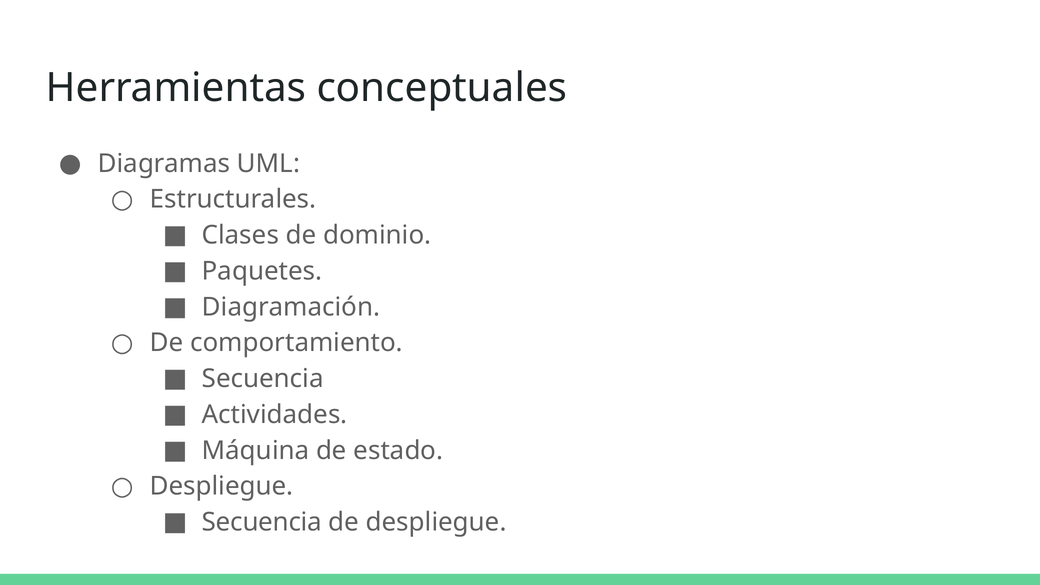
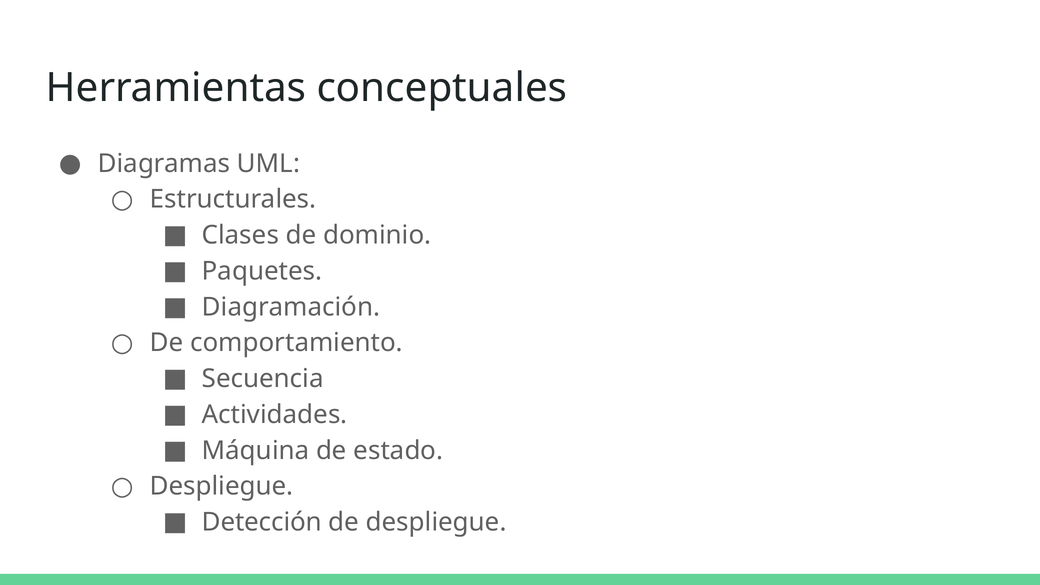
Secuencia at (262, 522): Secuencia -> Detección
